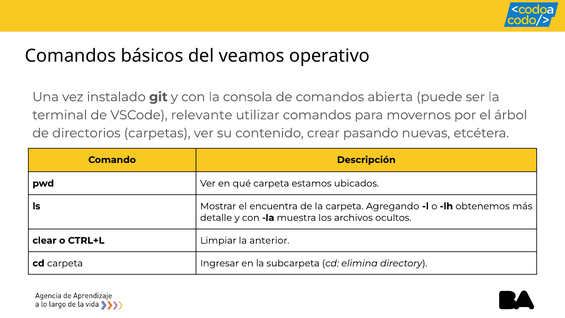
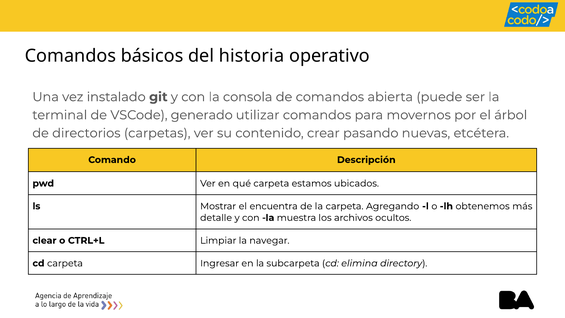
veamos: veamos -> historia
relevante: relevante -> generado
anterior: anterior -> navegar
